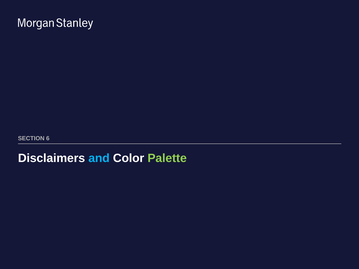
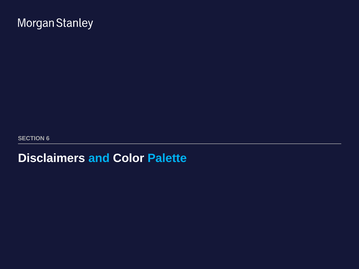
Palette colour: light green -> light blue
